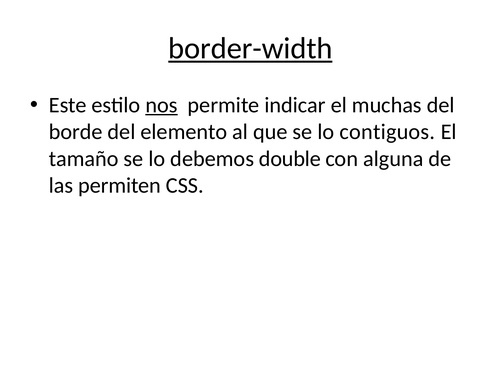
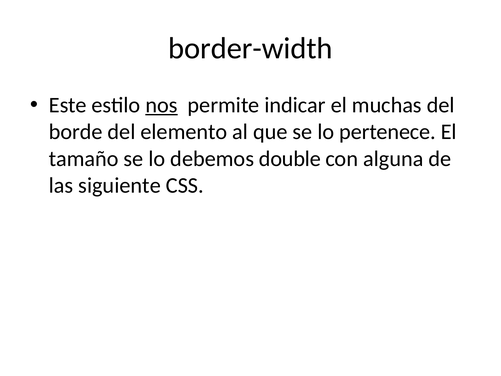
border-width underline: present -> none
contiguos: contiguos -> pertenece
permiten: permiten -> siguiente
